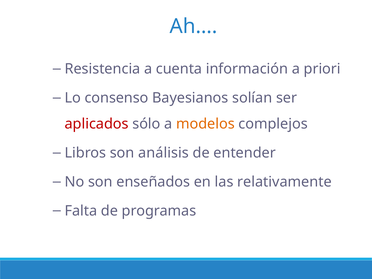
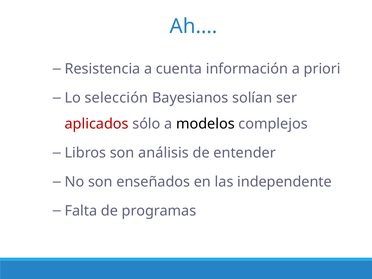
consenso: consenso -> selección
modelos colour: orange -> black
relativamente: relativamente -> independente
